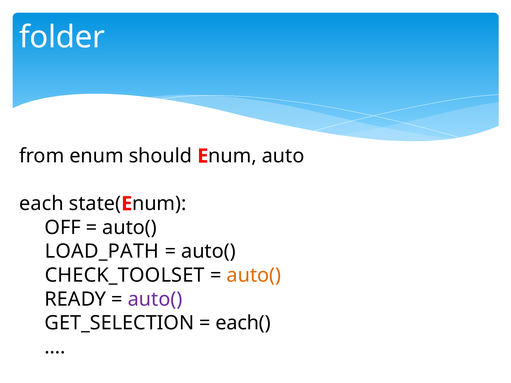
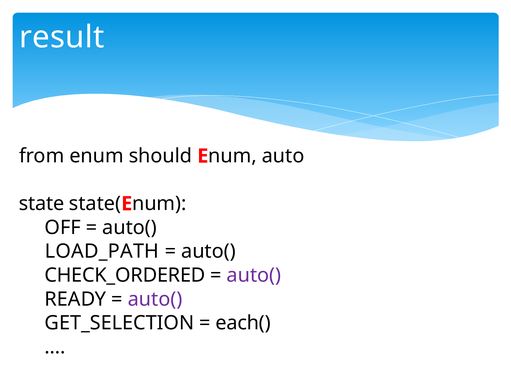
folder: folder -> result
each: each -> state
CHECK_TOOLSET: CHECK_TOOLSET -> CHECK_ORDERED
auto( at (254, 275) colour: orange -> purple
